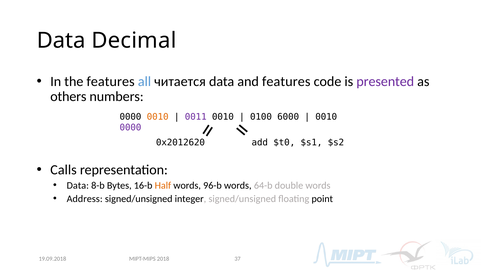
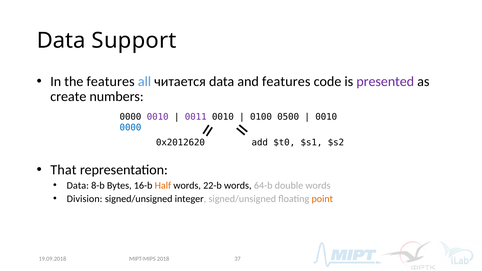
Decimal: Decimal -> Support
others: others -> create
0010 at (158, 117) colour: orange -> purple
6000: 6000 -> 0500
0000 at (130, 128) colour: purple -> blue
Calls: Calls -> That
96-b: 96-b -> 22-b
Address: Address -> Division
point colour: black -> orange
